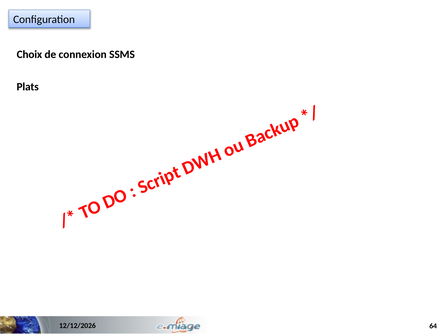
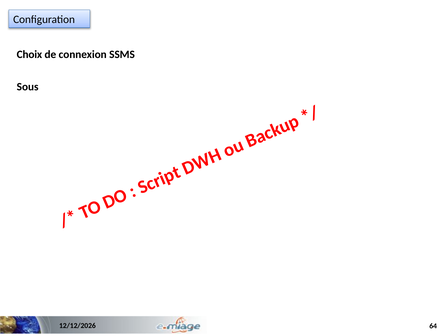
Plats: Plats -> Sous
